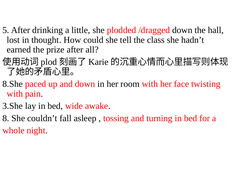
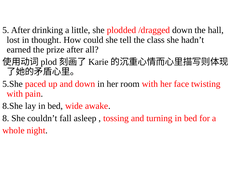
8.She: 8.She -> 5.She
3.She: 3.She -> 8.She
